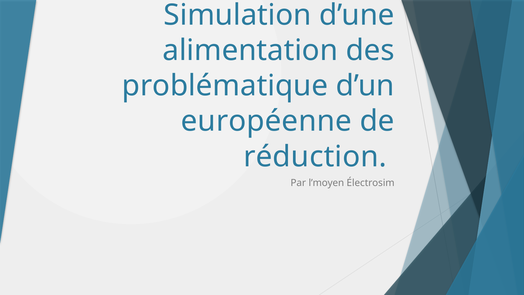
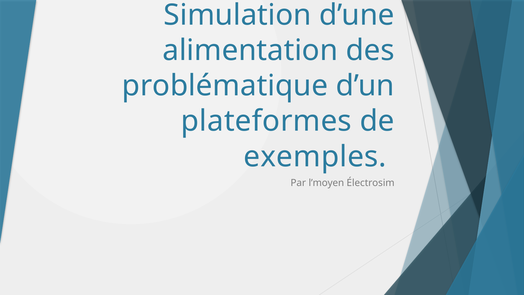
européenne: européenne -> plateformes
réduction: réduction -> exemples
